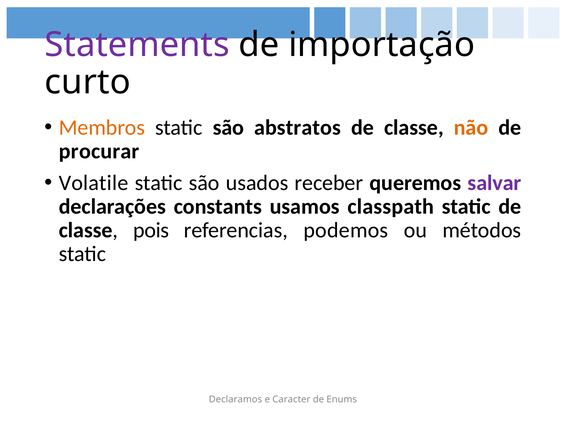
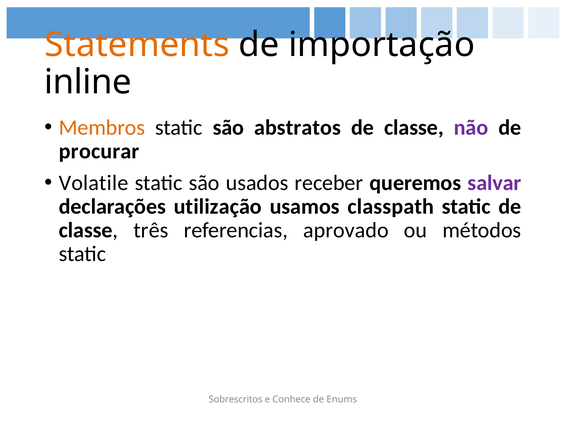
Statements colour: purple -> orange
curto: curto -> inline
não colour: orange -> purple
constants: constants -> utilização
pois: pois -> três
podemos: podemos -> aprovado
Declaramos: Declaramos -> Sobrescritos
Caracter: Caracter -> Conhece
